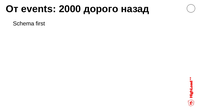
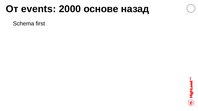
дорого: дорого -> основе
